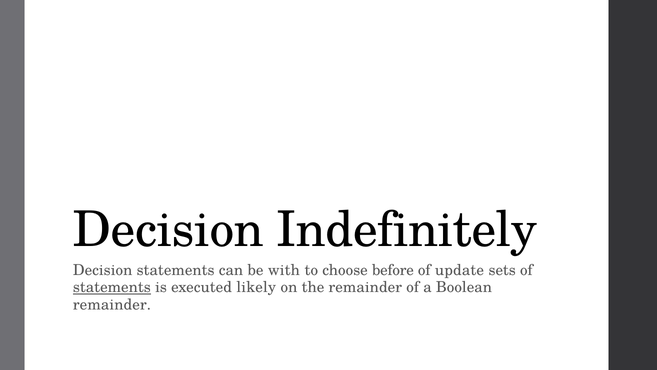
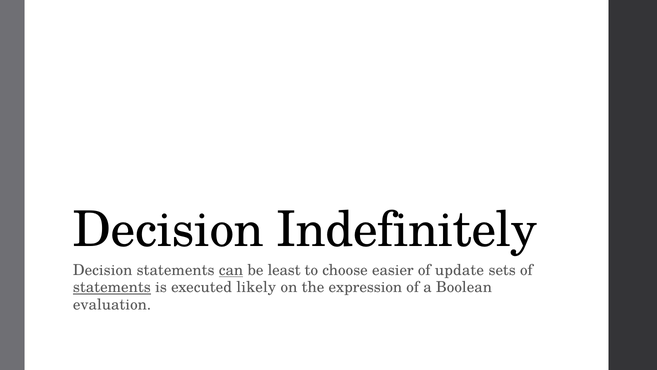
can underline: none -> present
with: with -> least
before: before -> easier
the remainder: remainder -> expression
remainder at (112, 304): remainder -> evaluation
